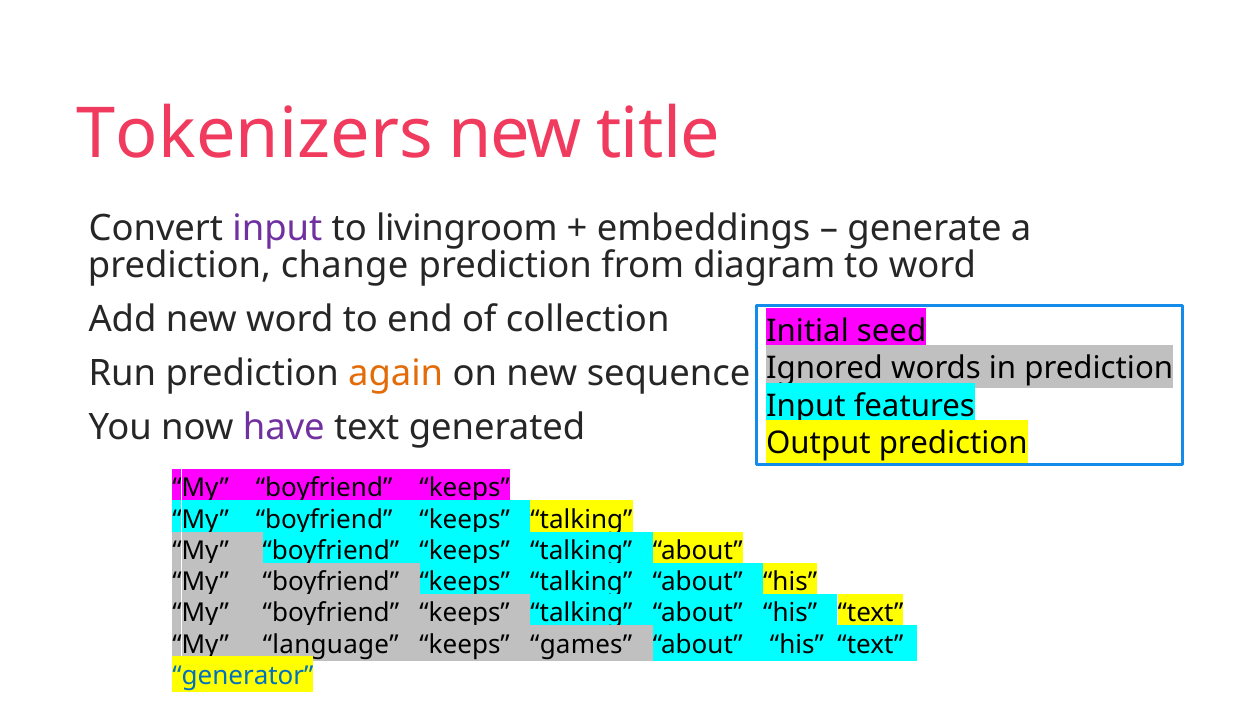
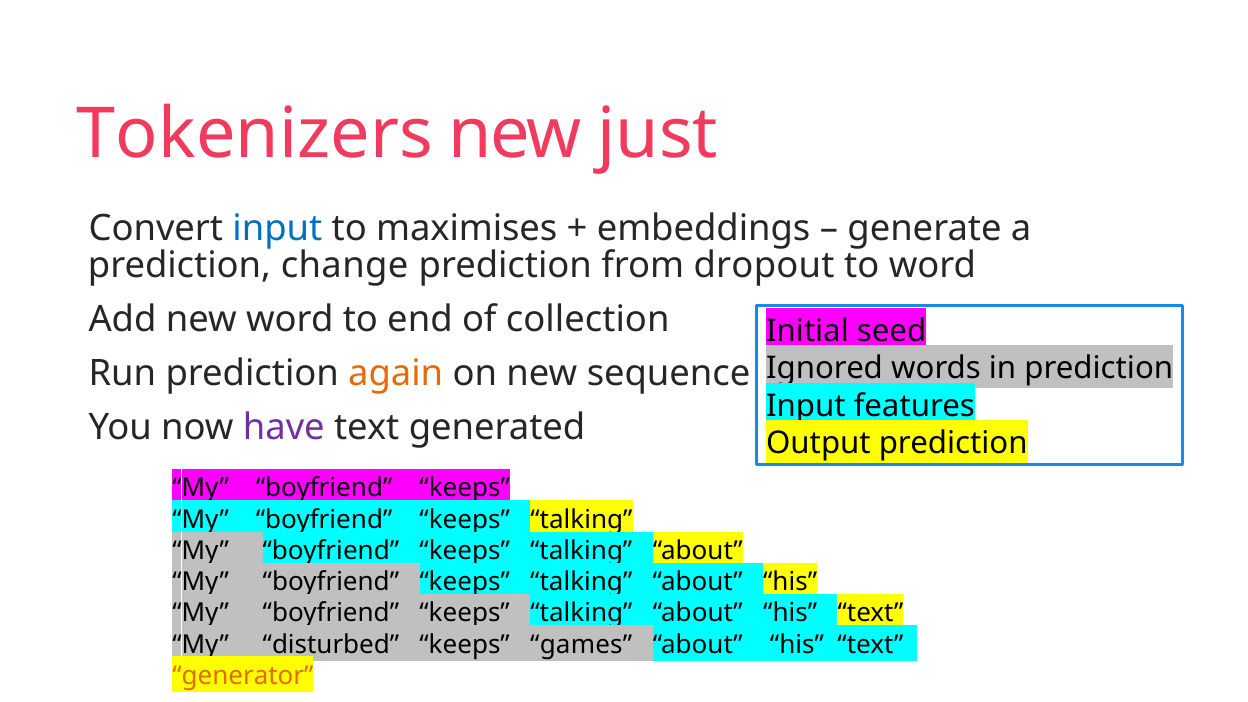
title: title -> just
input at (277, 228) colour: purple -> blue
livingroom: livingroom -> maximises
diagram: diagram -> dropout
language: language -> disturbed
generator colour: blue -> orange
